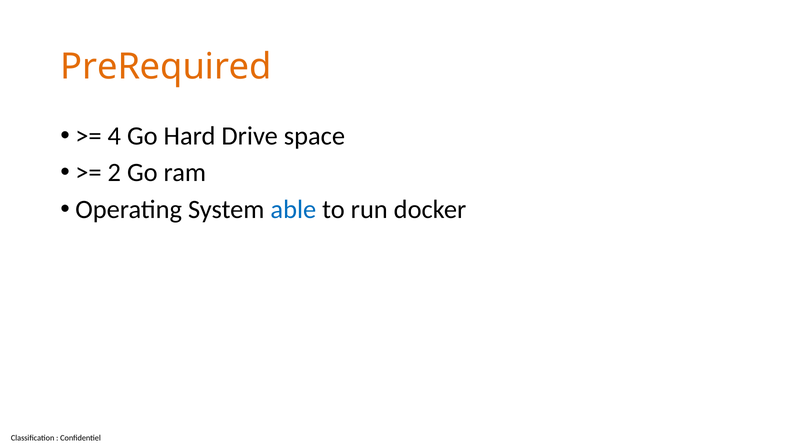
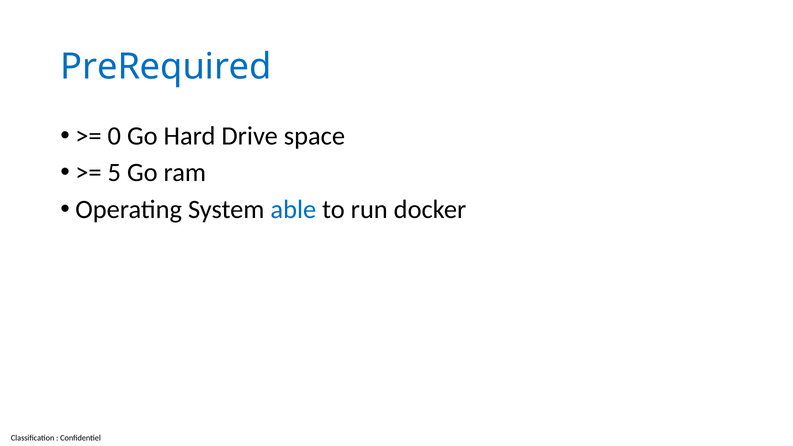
PreRequired colour: orange -> blue
4: 4 -> 0
2: 2 -> 5
